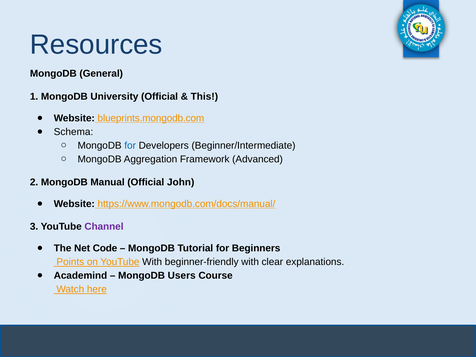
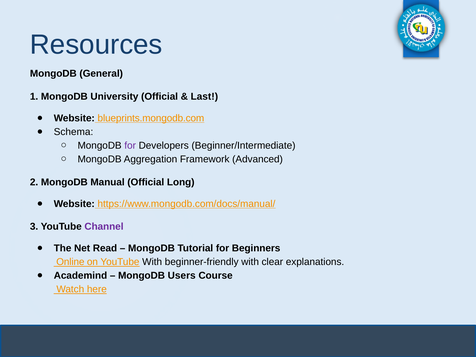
This: This -> Last
for at (130, 146) colour: blue -> purple
John: John -> Long
Code: Code -> Read
Points: Points -> Online
